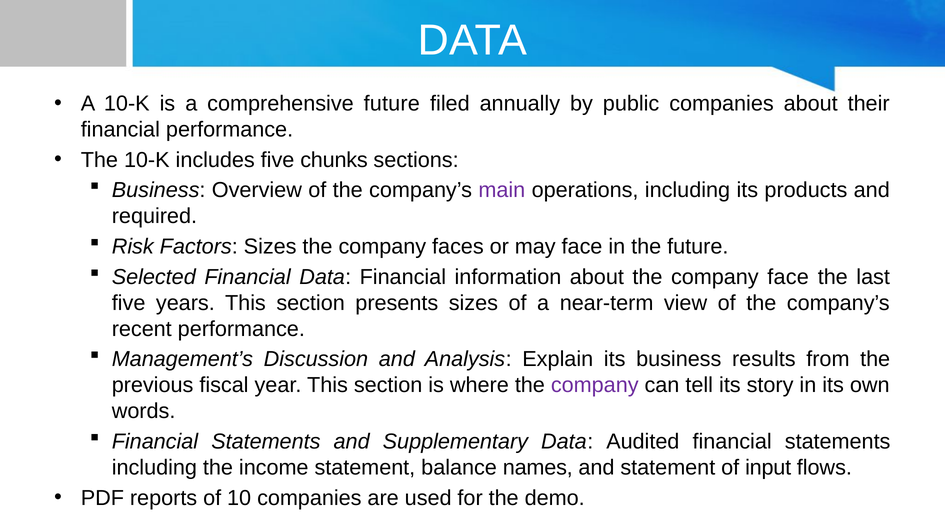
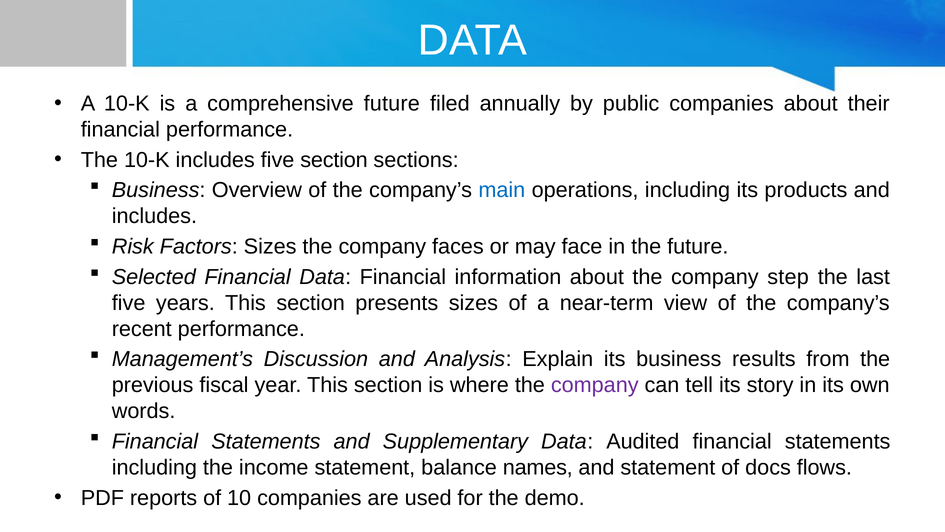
five chunks: chunks -> section
main colour: purple -> blue
required at (154, 216): required -> includes
company face: face -> step
input: input -> docs
